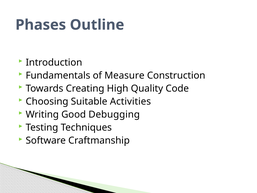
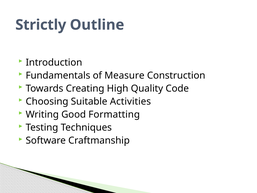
Phases: Phases -> Strictly
Debugging: Debugging -> Formatting
